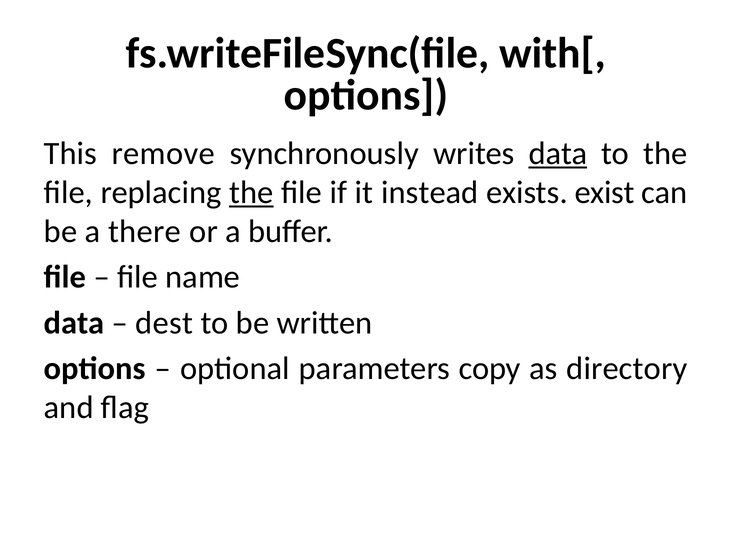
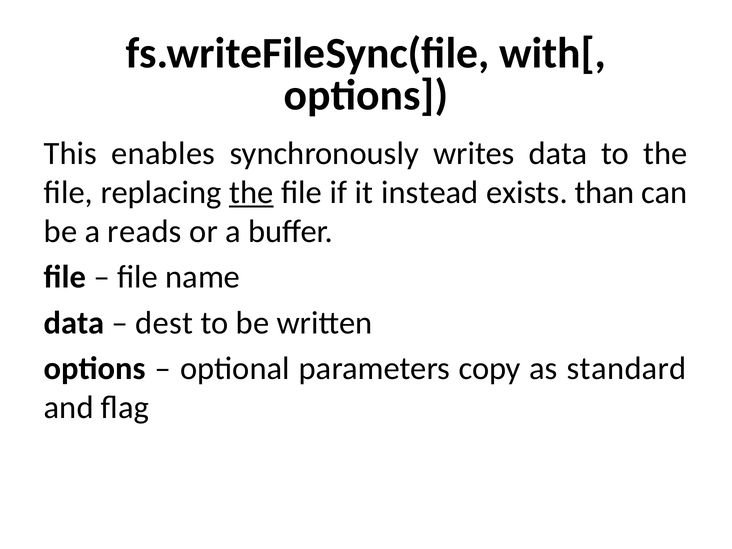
remove: remove -> enables
data at (558, 154) underline: present -> none
exist: exist -> than
there: there -> reads
directory: directory -> standard
